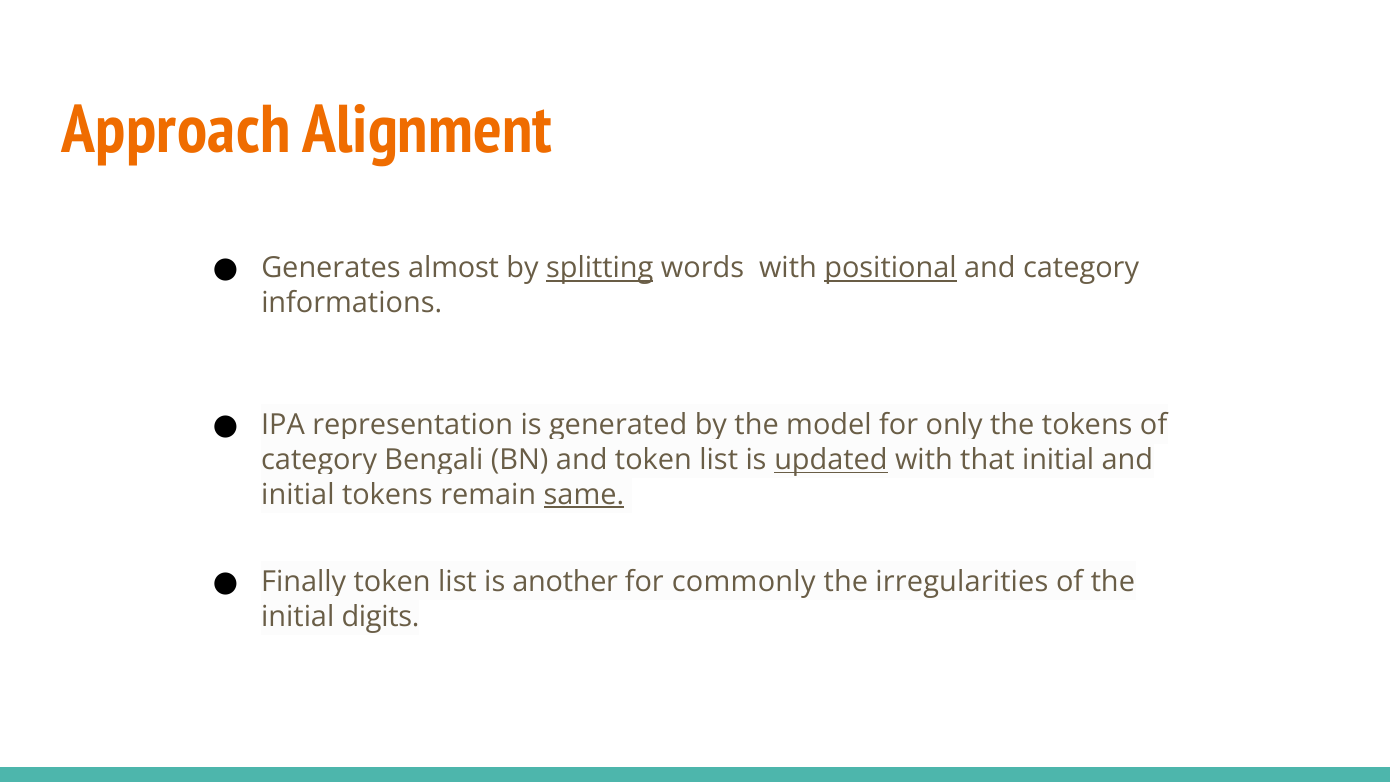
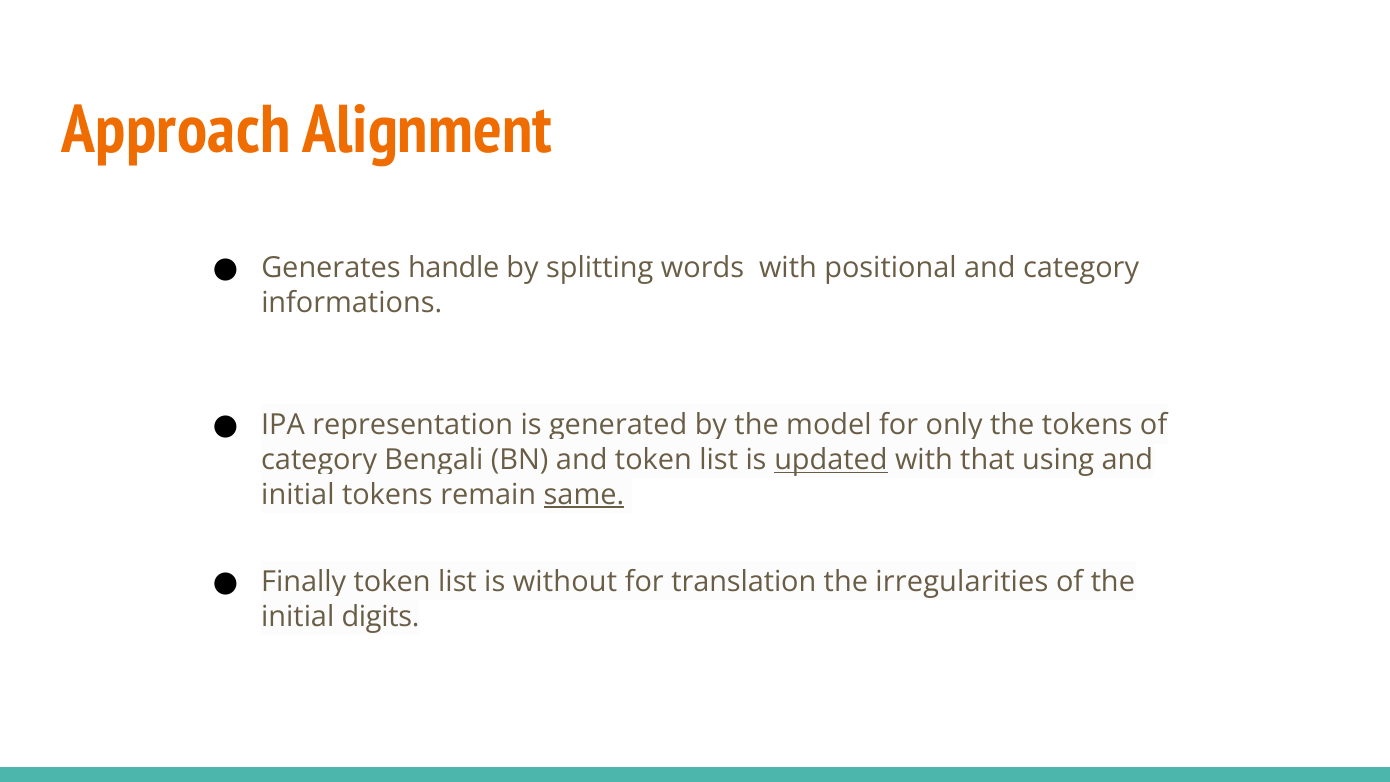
almost: almost -> handle
splitting underline: present -> none
positional underline: present -> none
that initial: initial -> using
another: another -> without
commonly: commonly -> translation
